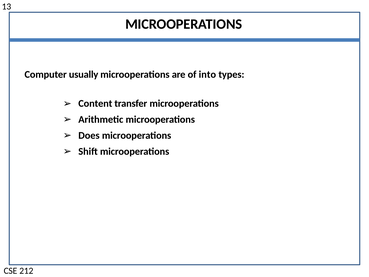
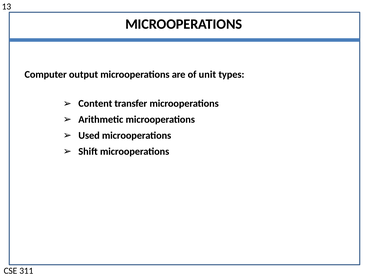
usually: usually -> output
into: into -> unit
Does: Does -> Used
212: 212 -> 311
